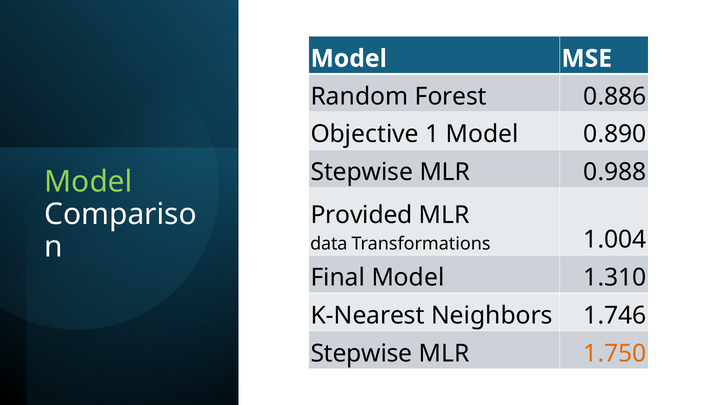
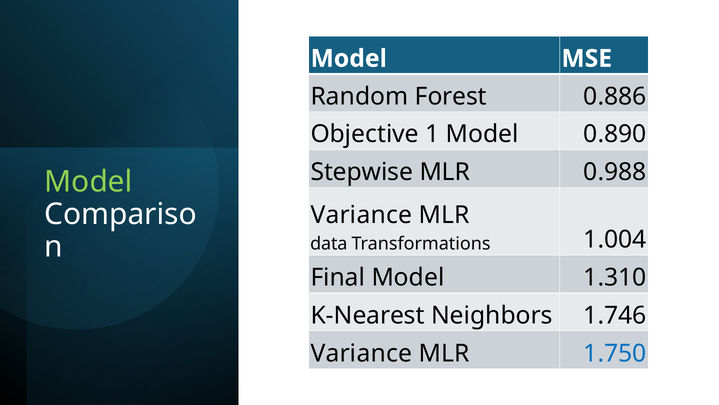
Provided at (361, 215): Provided -> Variance
Stepwise at (361, 353): Stepwise -> Variance
1.750 colour: orange -> blue
